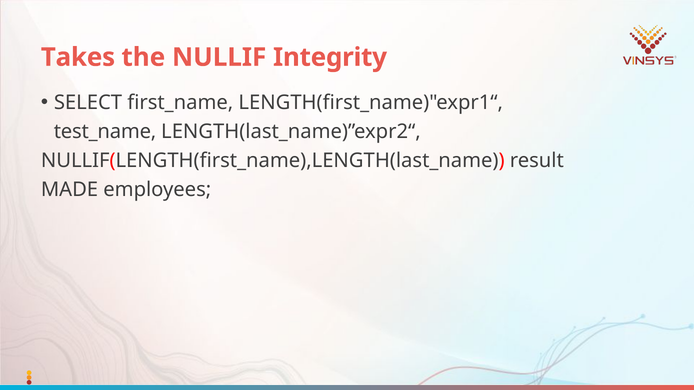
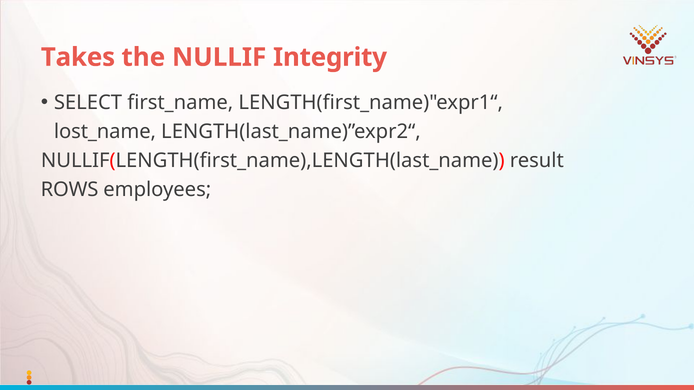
test_name: test_name -> lost_name
MADE: MADE -> ROWS
